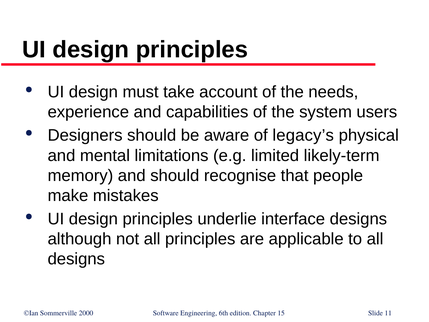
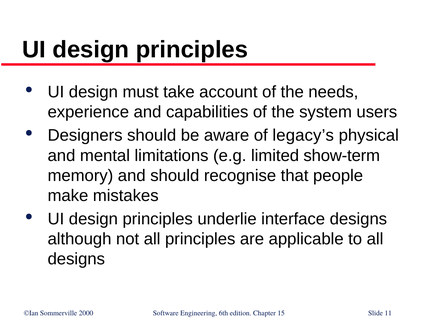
likely-term: likely-term -> show-term
